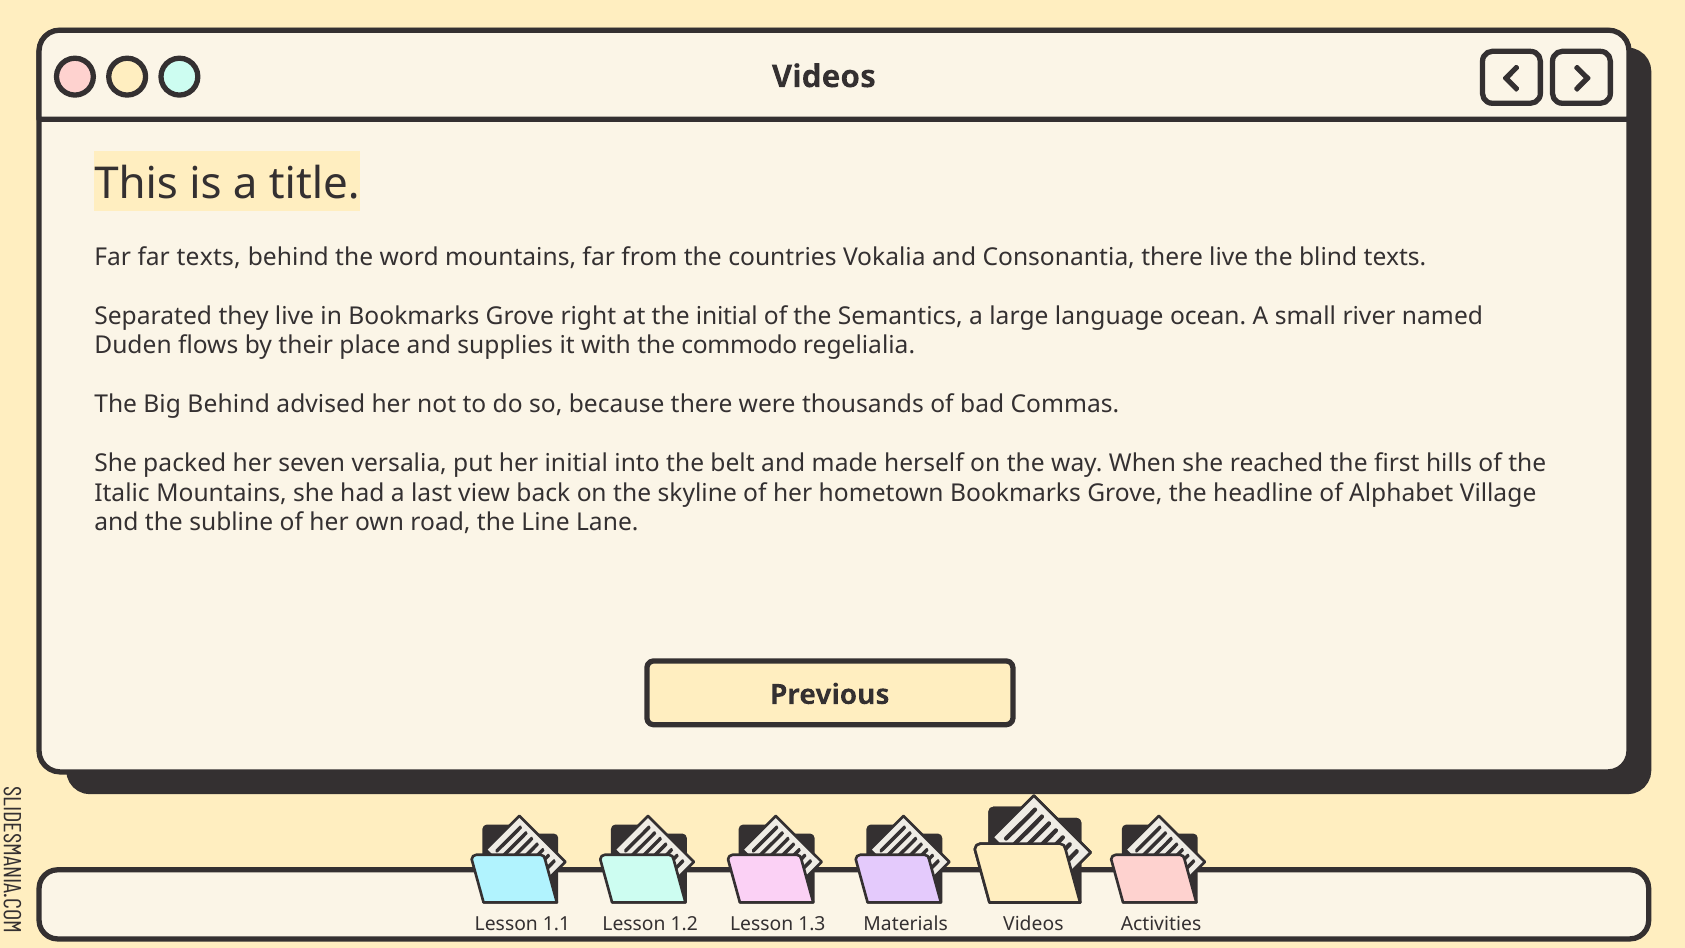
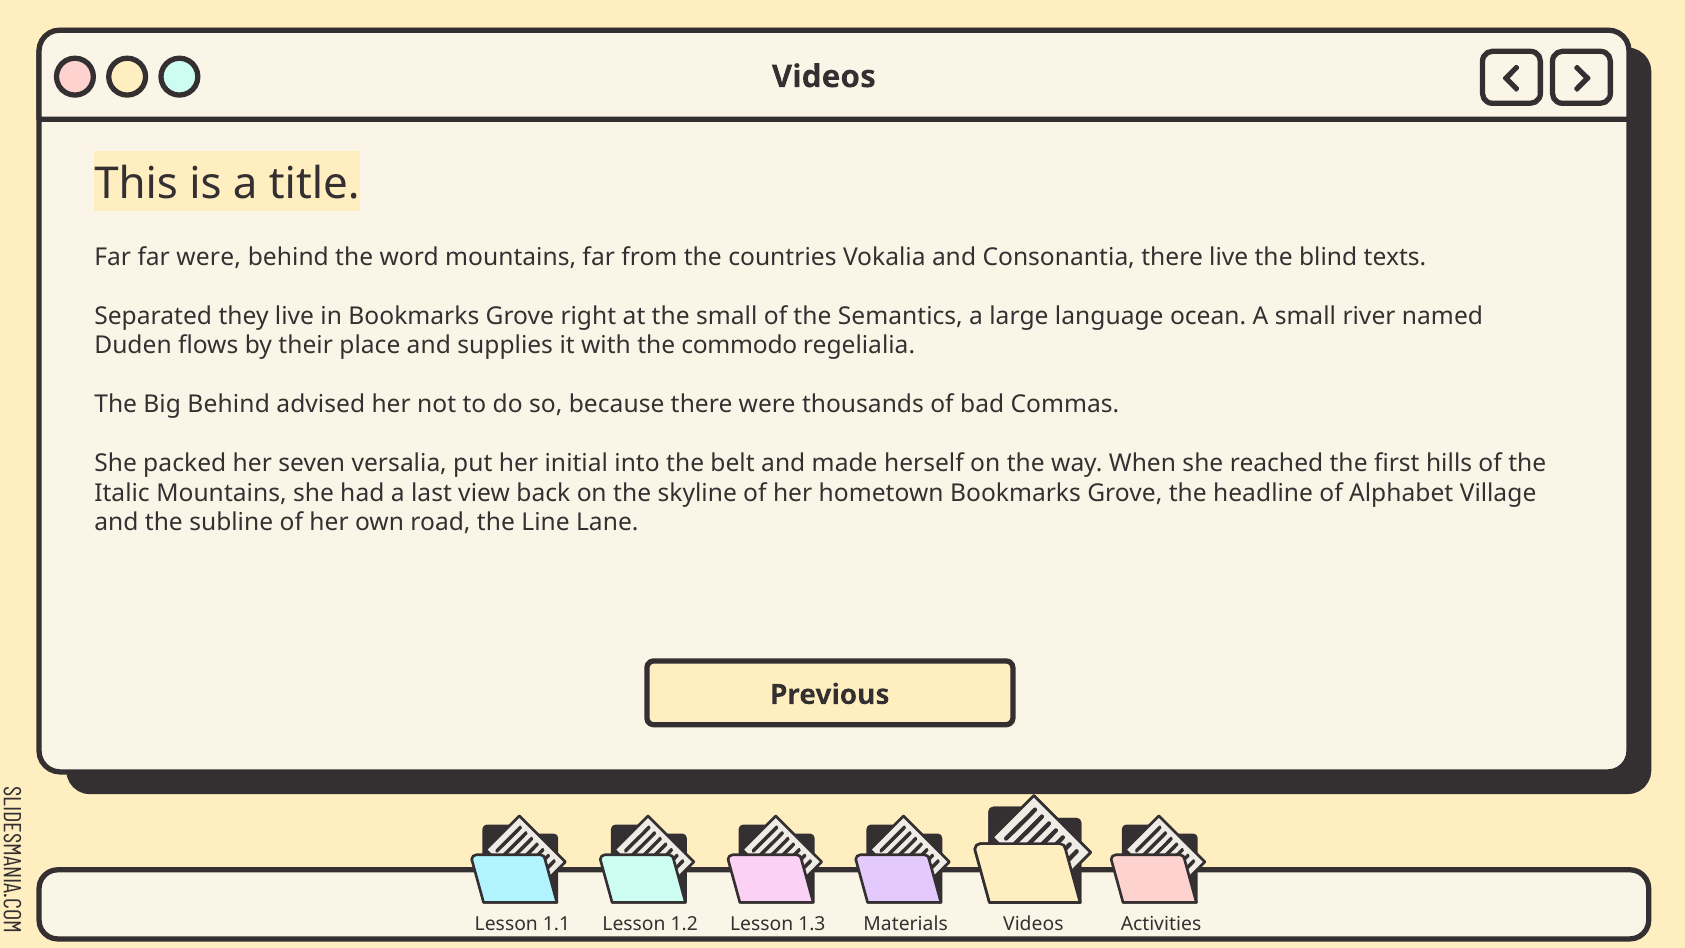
far texts: texts -> were
the initial: initial -> small
